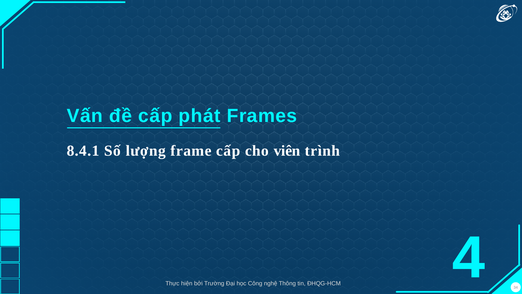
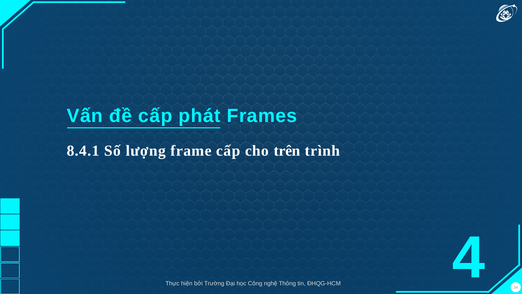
viên: viên -> trên
